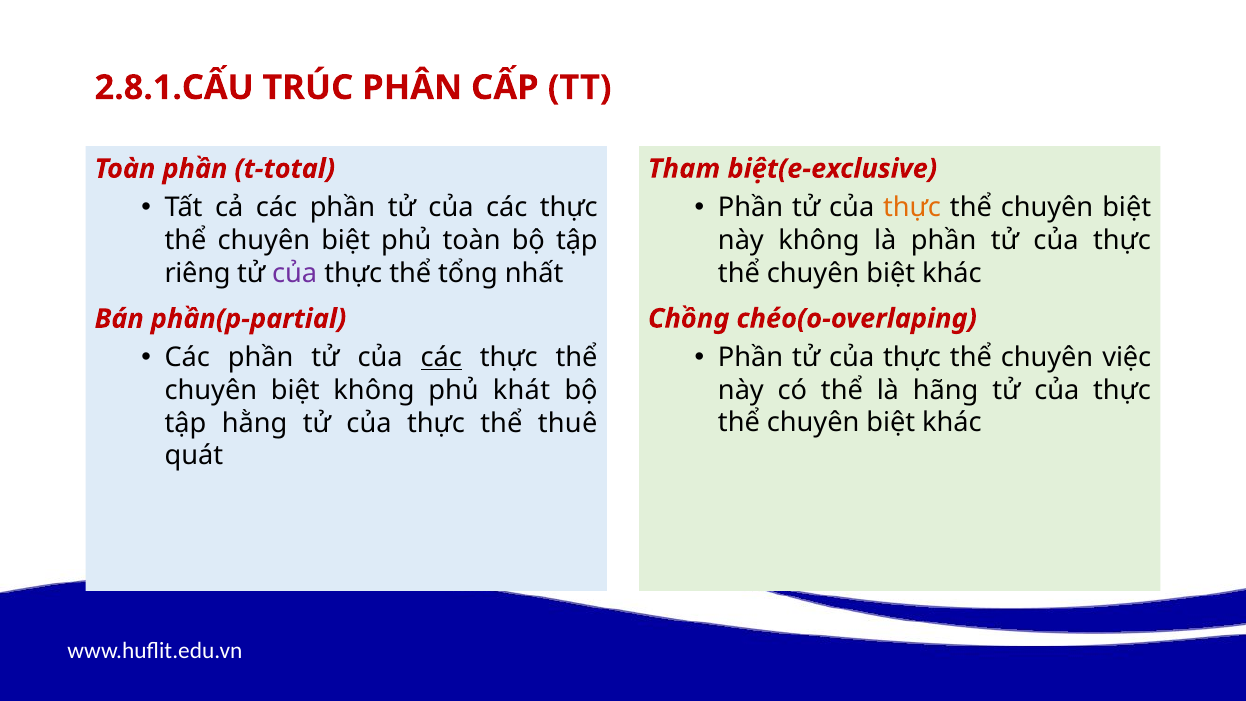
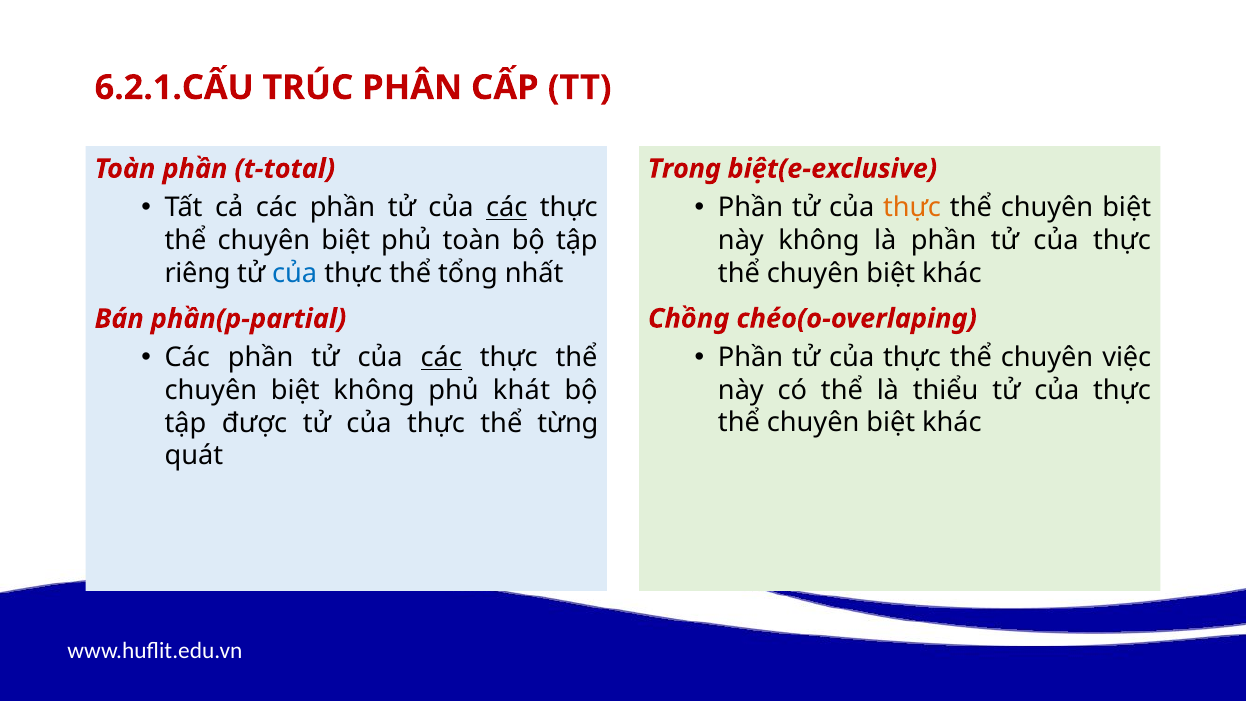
2.8.1.CẤU: 2.8.1.CẤU -> 6.2.1.CẤU
Tham: Tham -> Trong
các at (507, 208) underline: none -> present
của at (295, 273) colour: purple -> blue
hãng: hãng -> thiểu
hằng: hằng -> được
thuê: thuê -> từng
